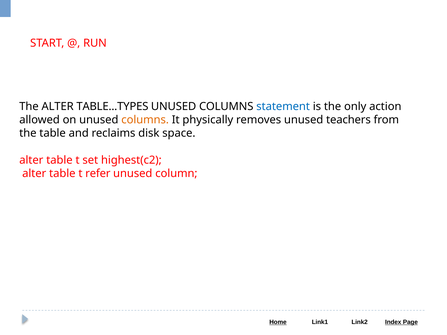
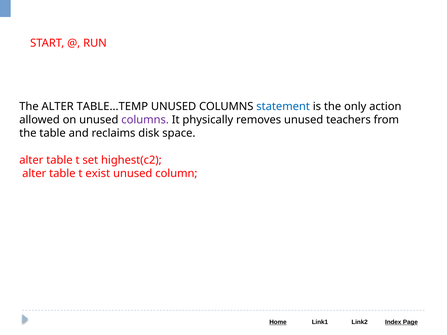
TABLE...TYPES: TABLE...TYPES -> TABLE...TEMP
columns at (145, 120) colour: orange -> purple
refer: refer -> exist
